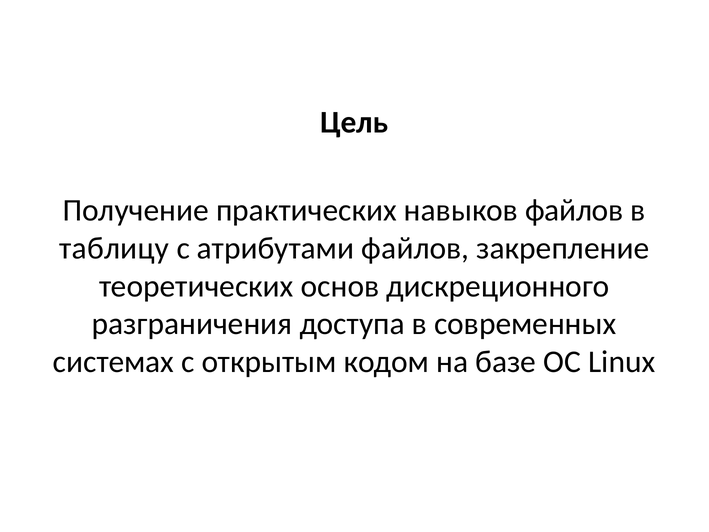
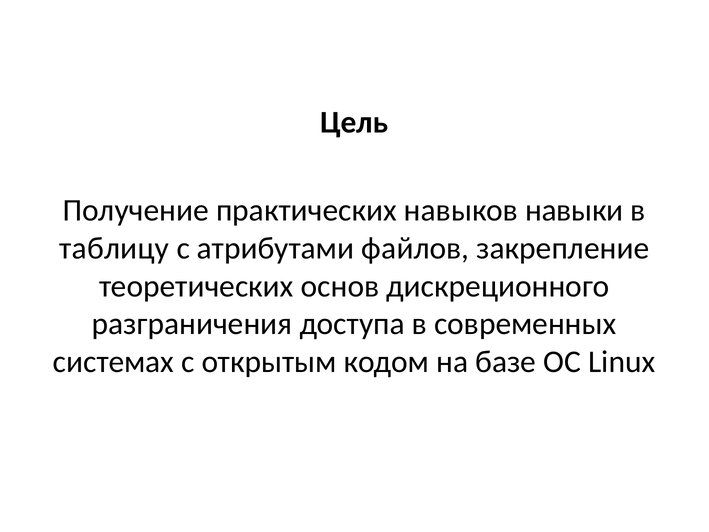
навыков файлов: файлов -> навыки
